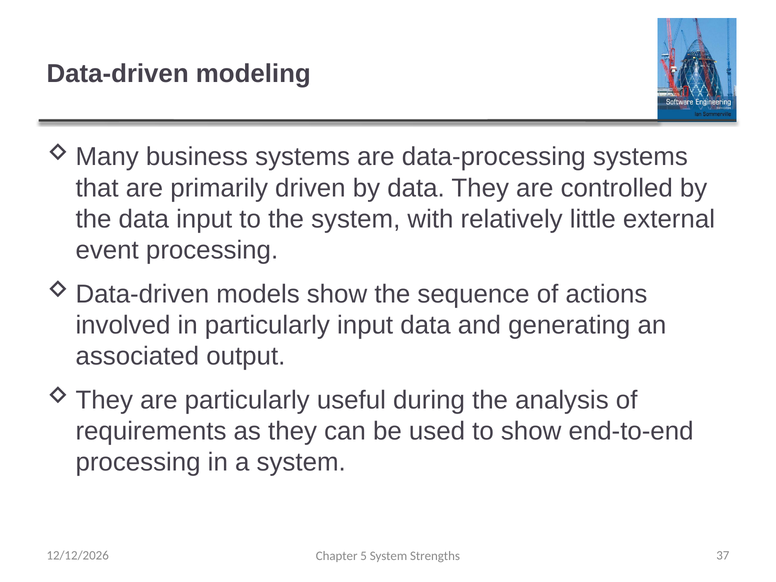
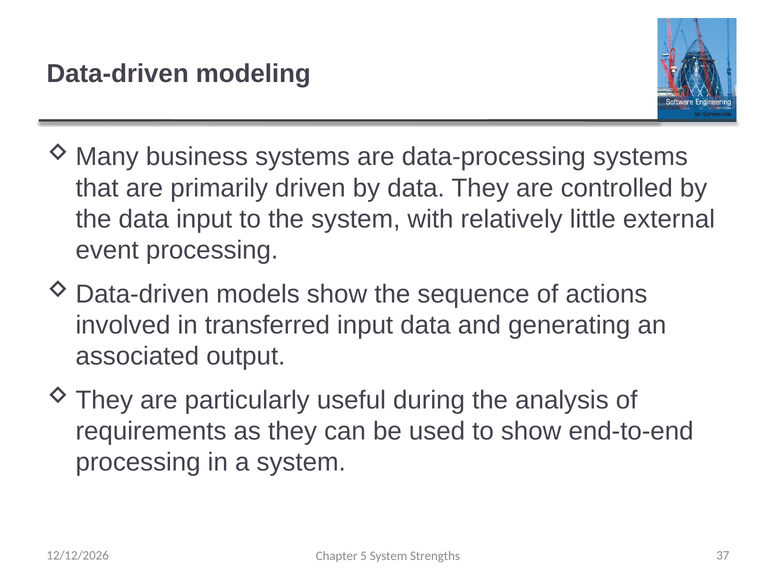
in particularly: particularly -> transferred
